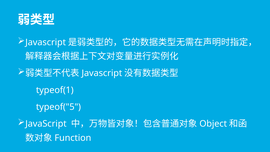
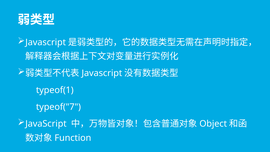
typeof("5: typeof("5 -> typeof("7
